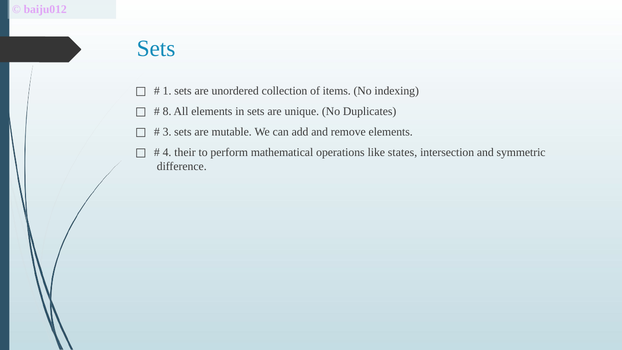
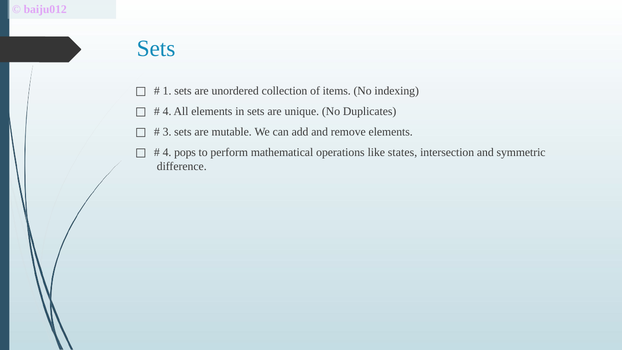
8 at (167, 112): 8 -> 4
their: their -> pops
